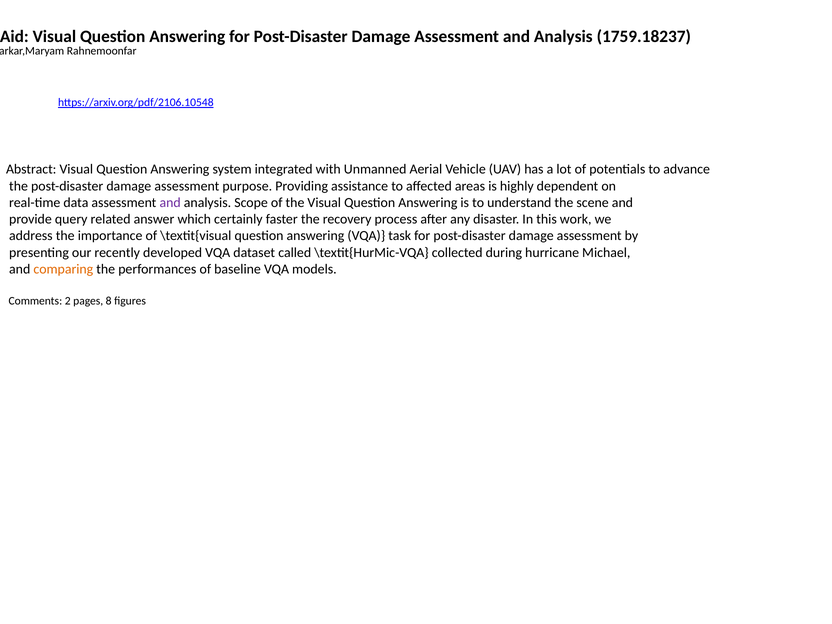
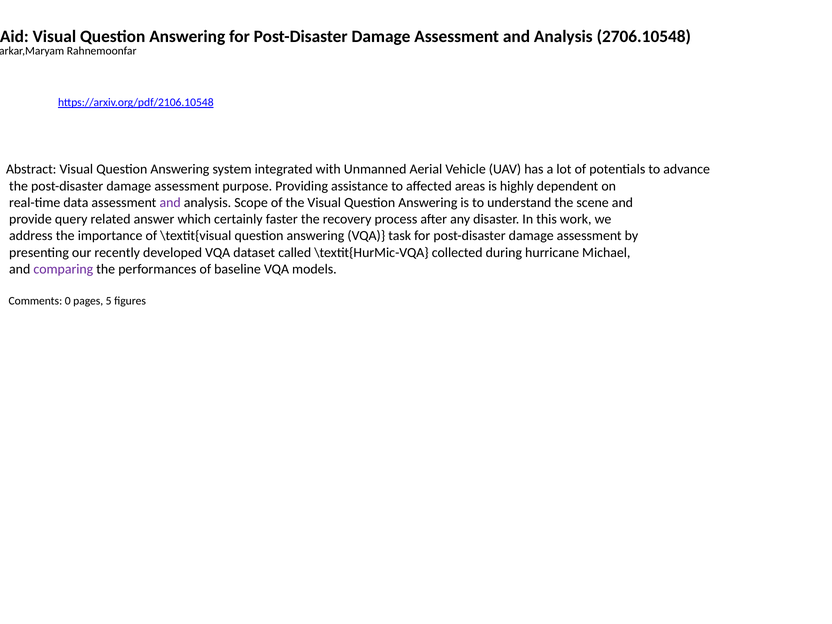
1759.18237: 1759.18237 -> 2706.10548
comparing colour: orange -> purple
2: 2 -> 0
8: 8 -> 5
